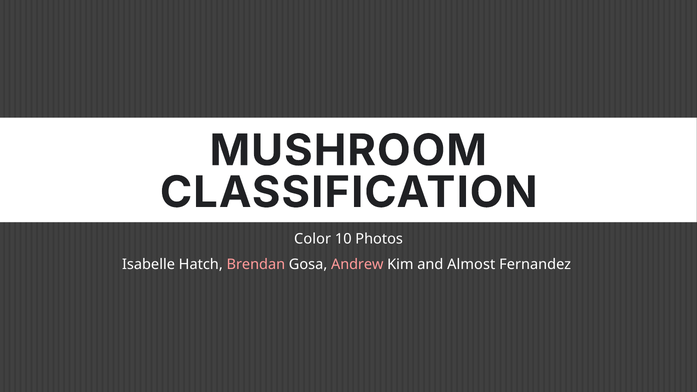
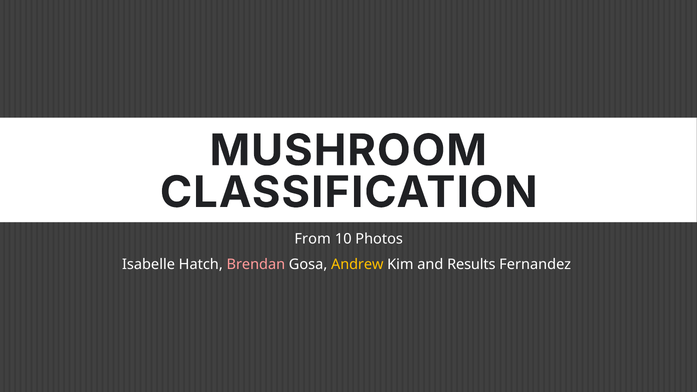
Color: Color -> From
Andrew colour: pink -> yellow
Almost: Almost -> Results
